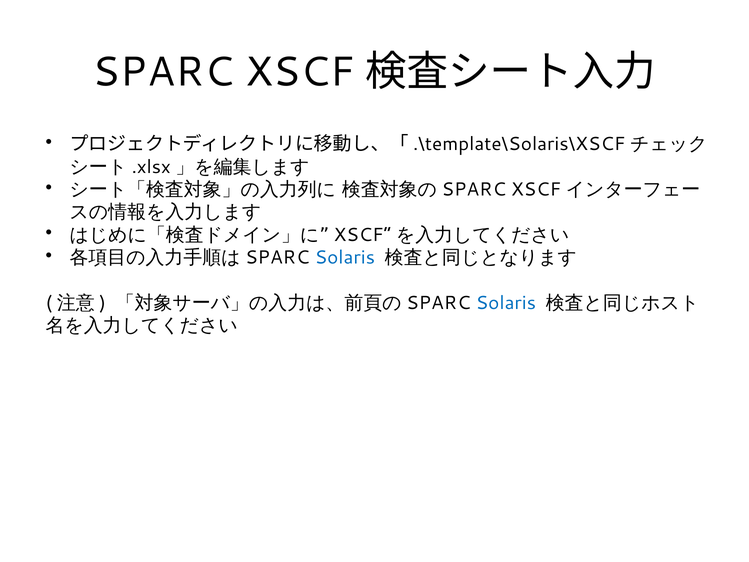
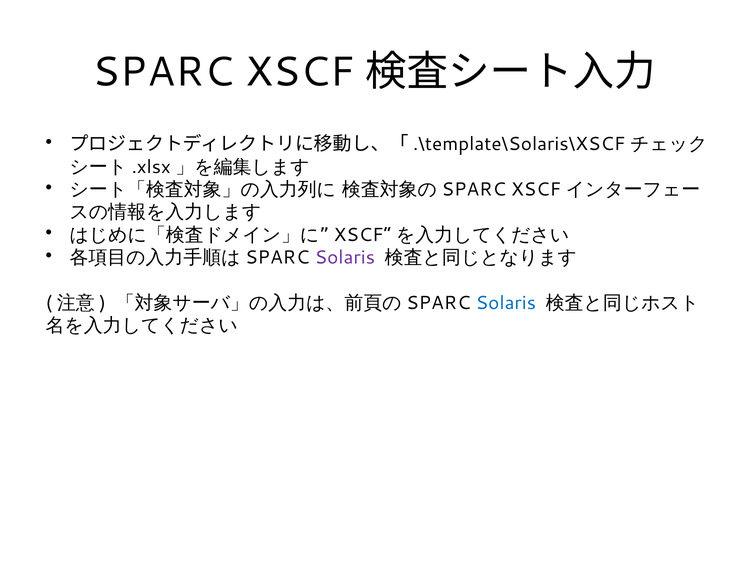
Solaris at (345, 257) colour: blue -> purple
